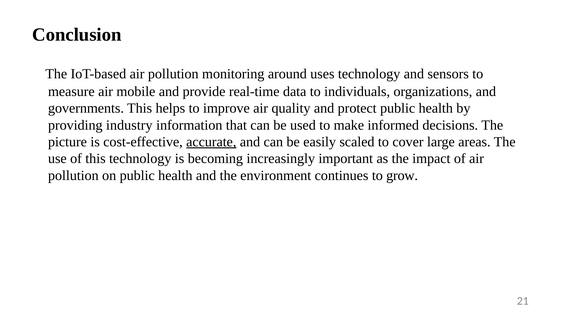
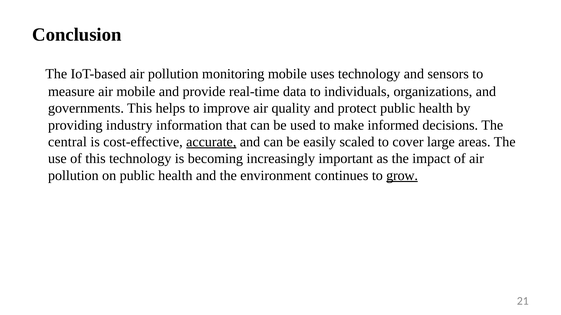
monitoring around: around -> mobile
picture: picture -> central
grow underline: none -> present
